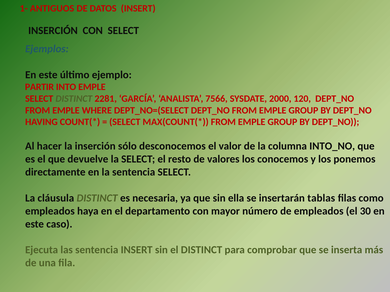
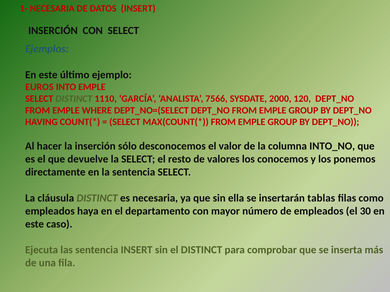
1- ANTIGUOS: ANTIGUOS -> NECESARIA
PARTIR: PARTIR -> EUROS
2281: 2281 -> 1110
